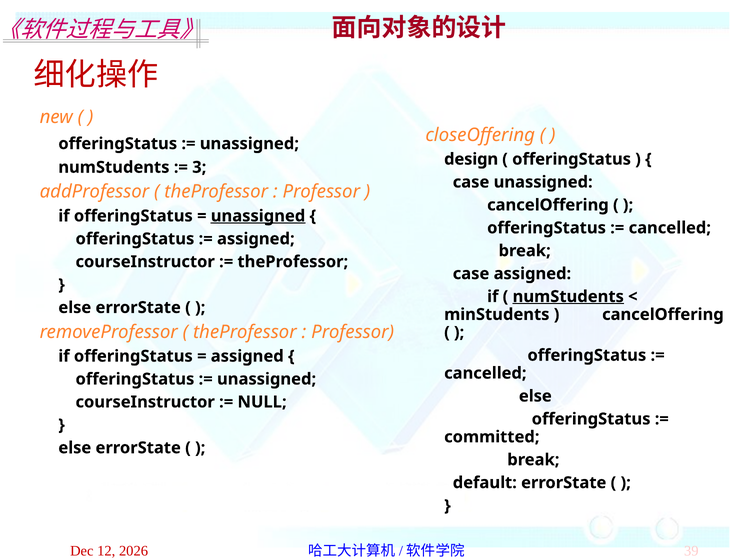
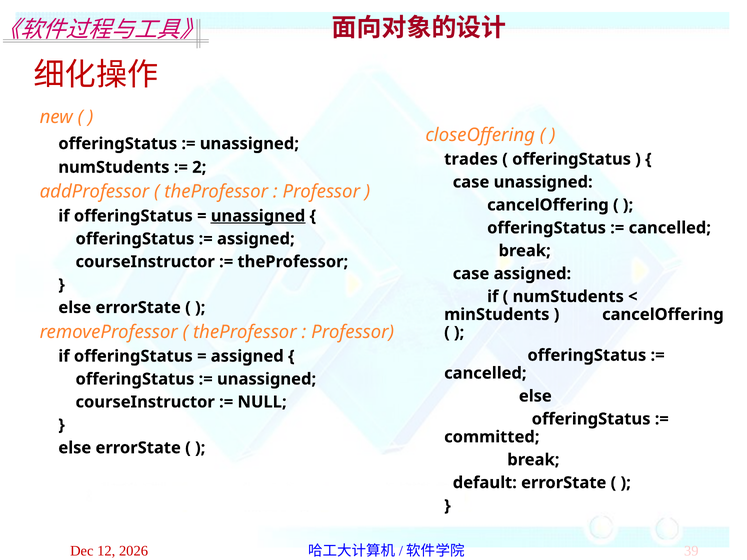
design: design -> trades
3: 3 -> 2
numStudents at (568, 297) underline: present -> none
